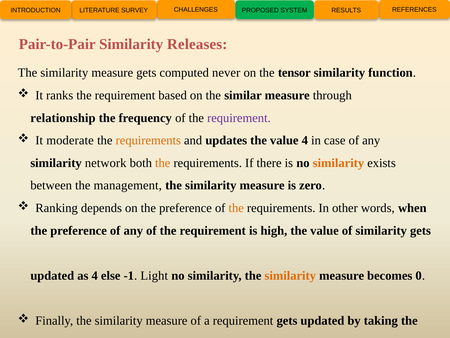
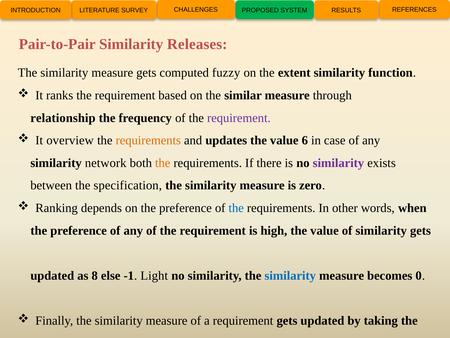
never: never -> fuzzy
tensor: tensor -> extent
moderate: moderate -> overview
value 4: 4 -> 6
similarity at (338, 163) colour: orange -> purple
management: management -> specification
the at (236, 208) colour: orange -> blue
as 4: 4 -> 8
similarity at (290, 275) colour: orange -> blue
